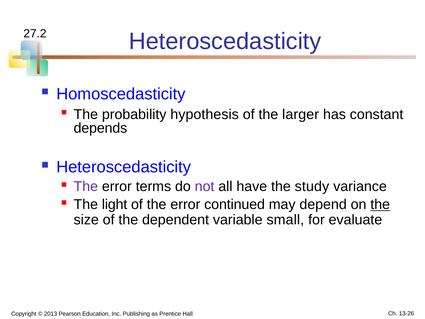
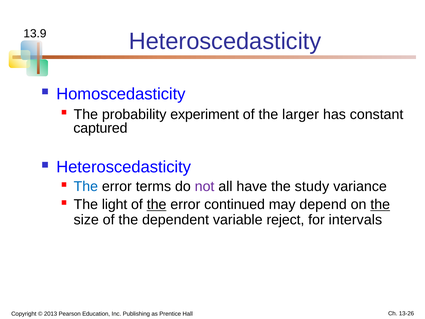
27.2: 27.2 -> 13.9
hypothesis: hypothesis -> experiment
depends: depends -> captured
The at (86, 186) colour: purple -> blue
the at (157, 204) underline: none -> present
small: small -> reject
evaluate: evaluate -> intervals
